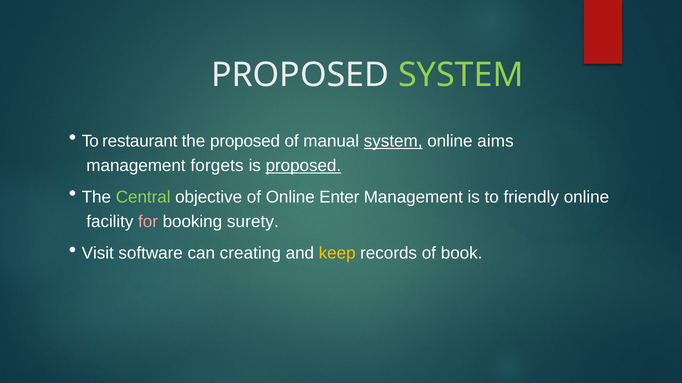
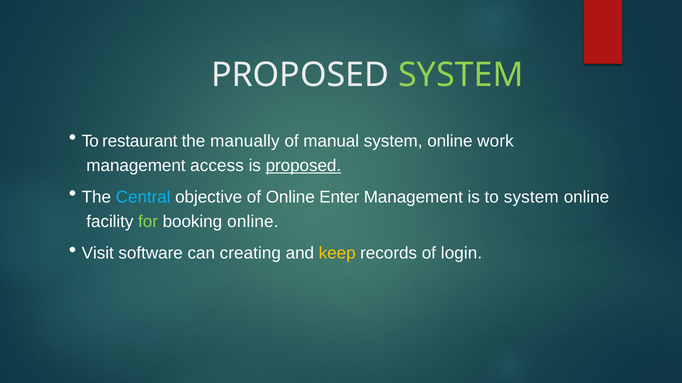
the proposed: proposed -> manually
system at (393, 141) underline: present -> none
aims: aims -> work
forgets: forgets -> access
Central colour: light green -> light blue
to friendly: friendly -> system
for colour: pink -> light green
booking surety: surety -> online
book: book -> login
